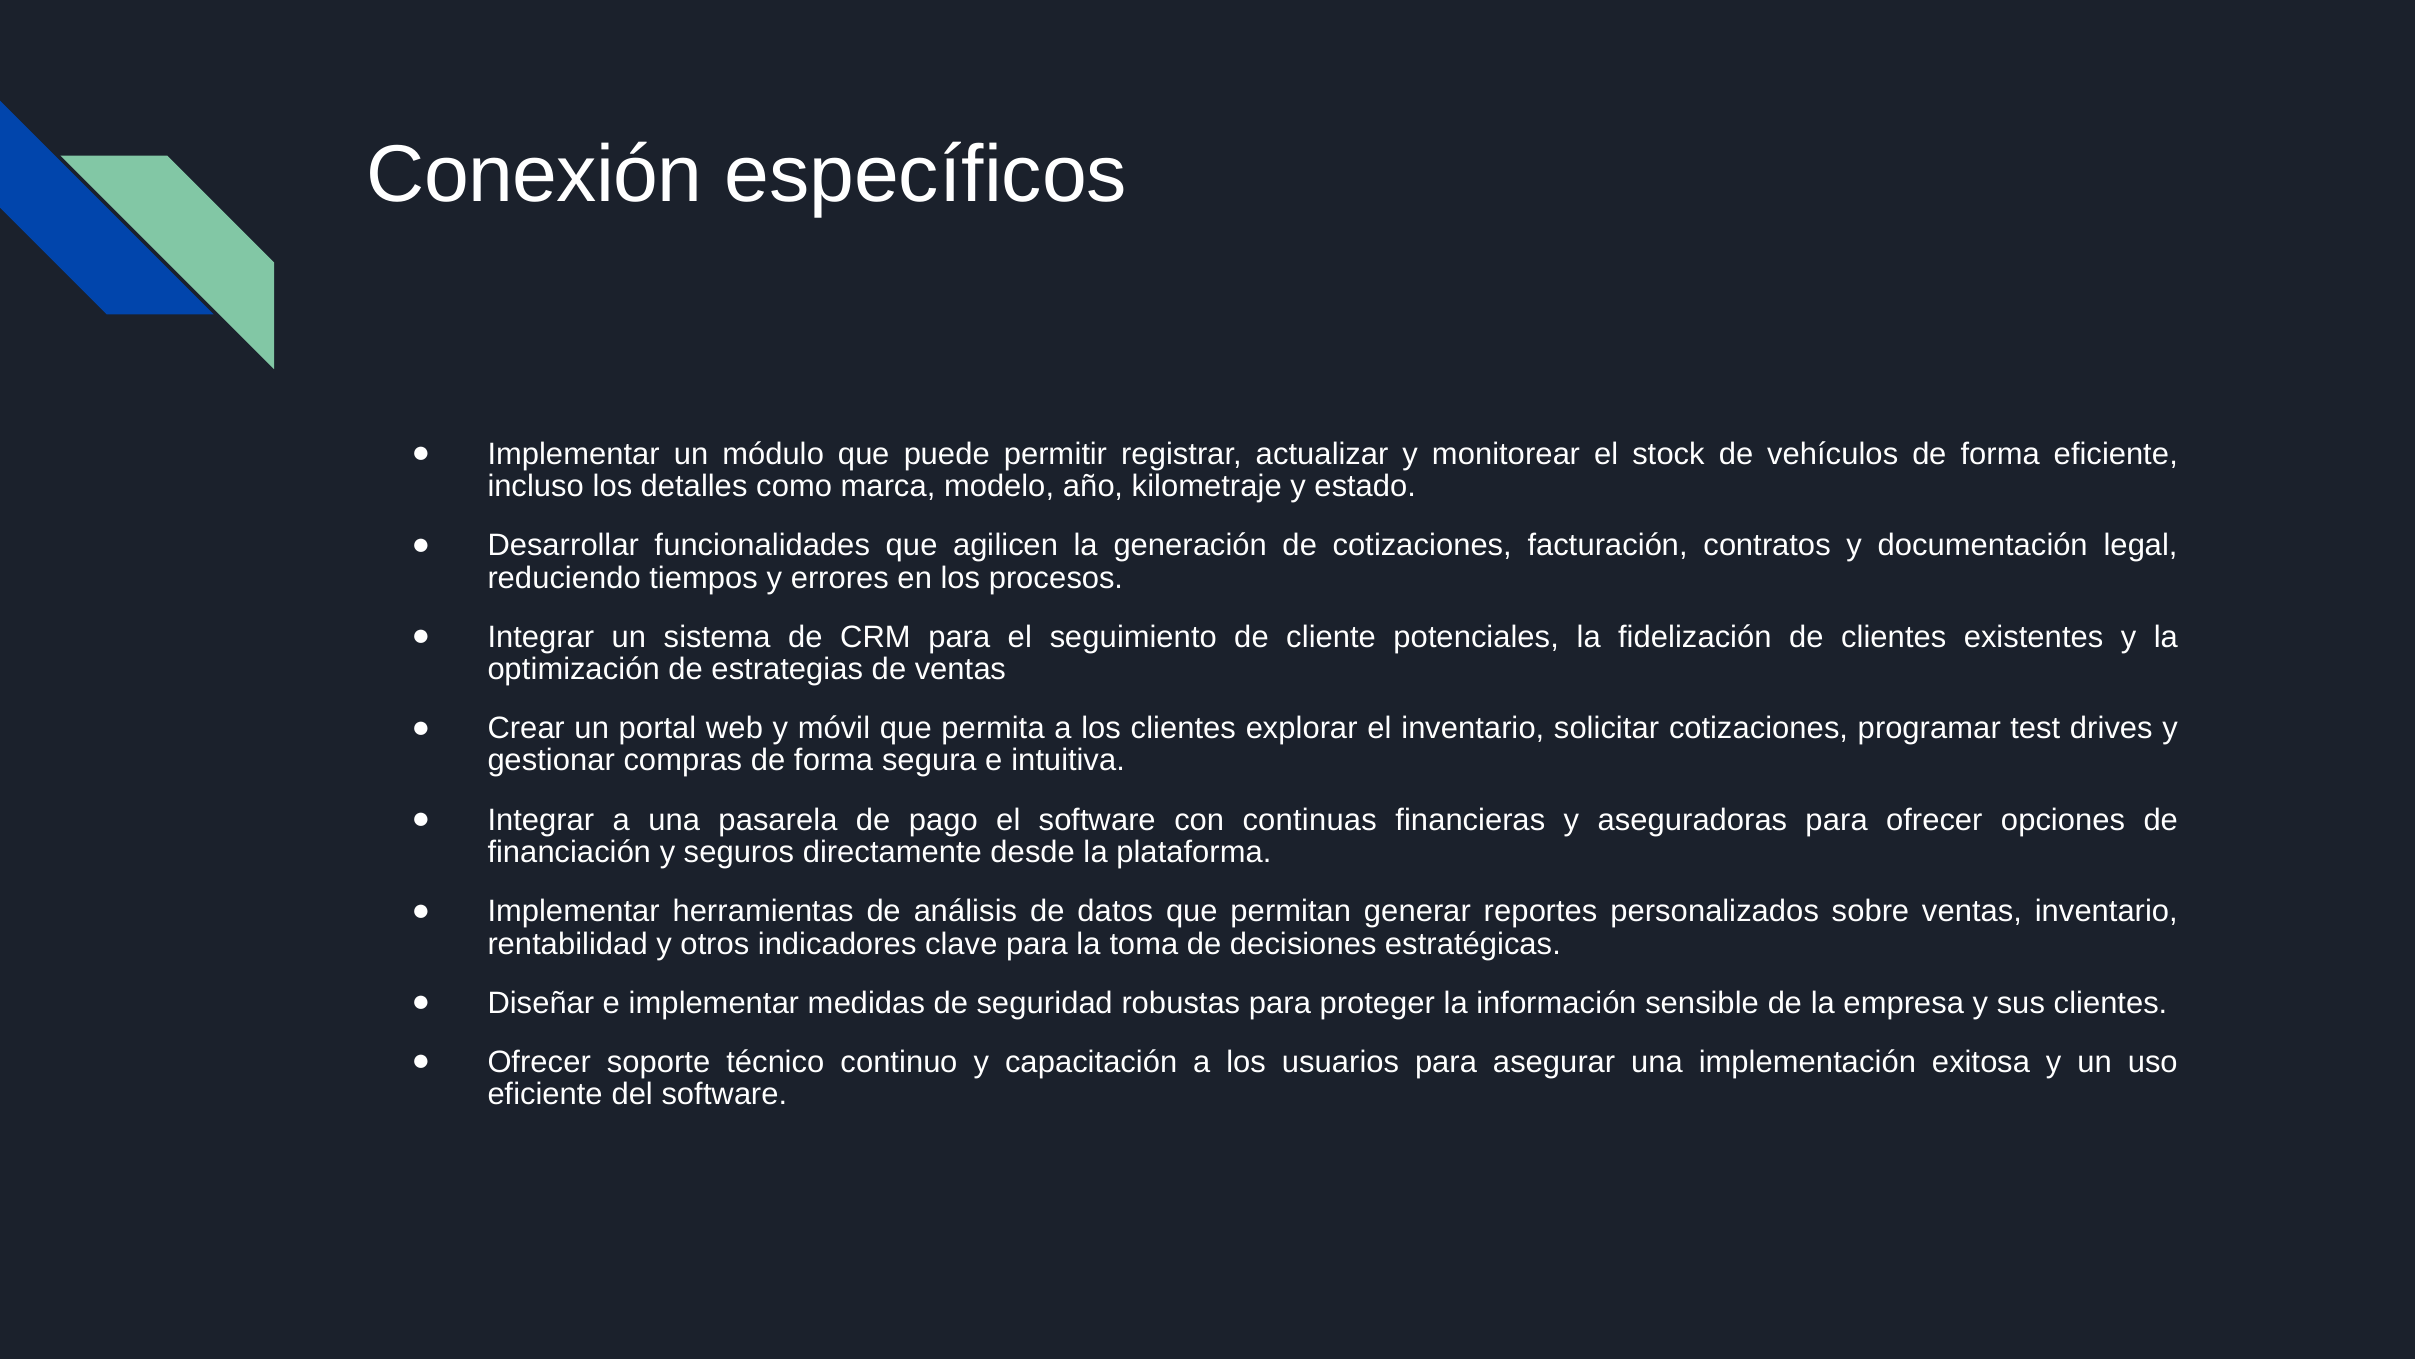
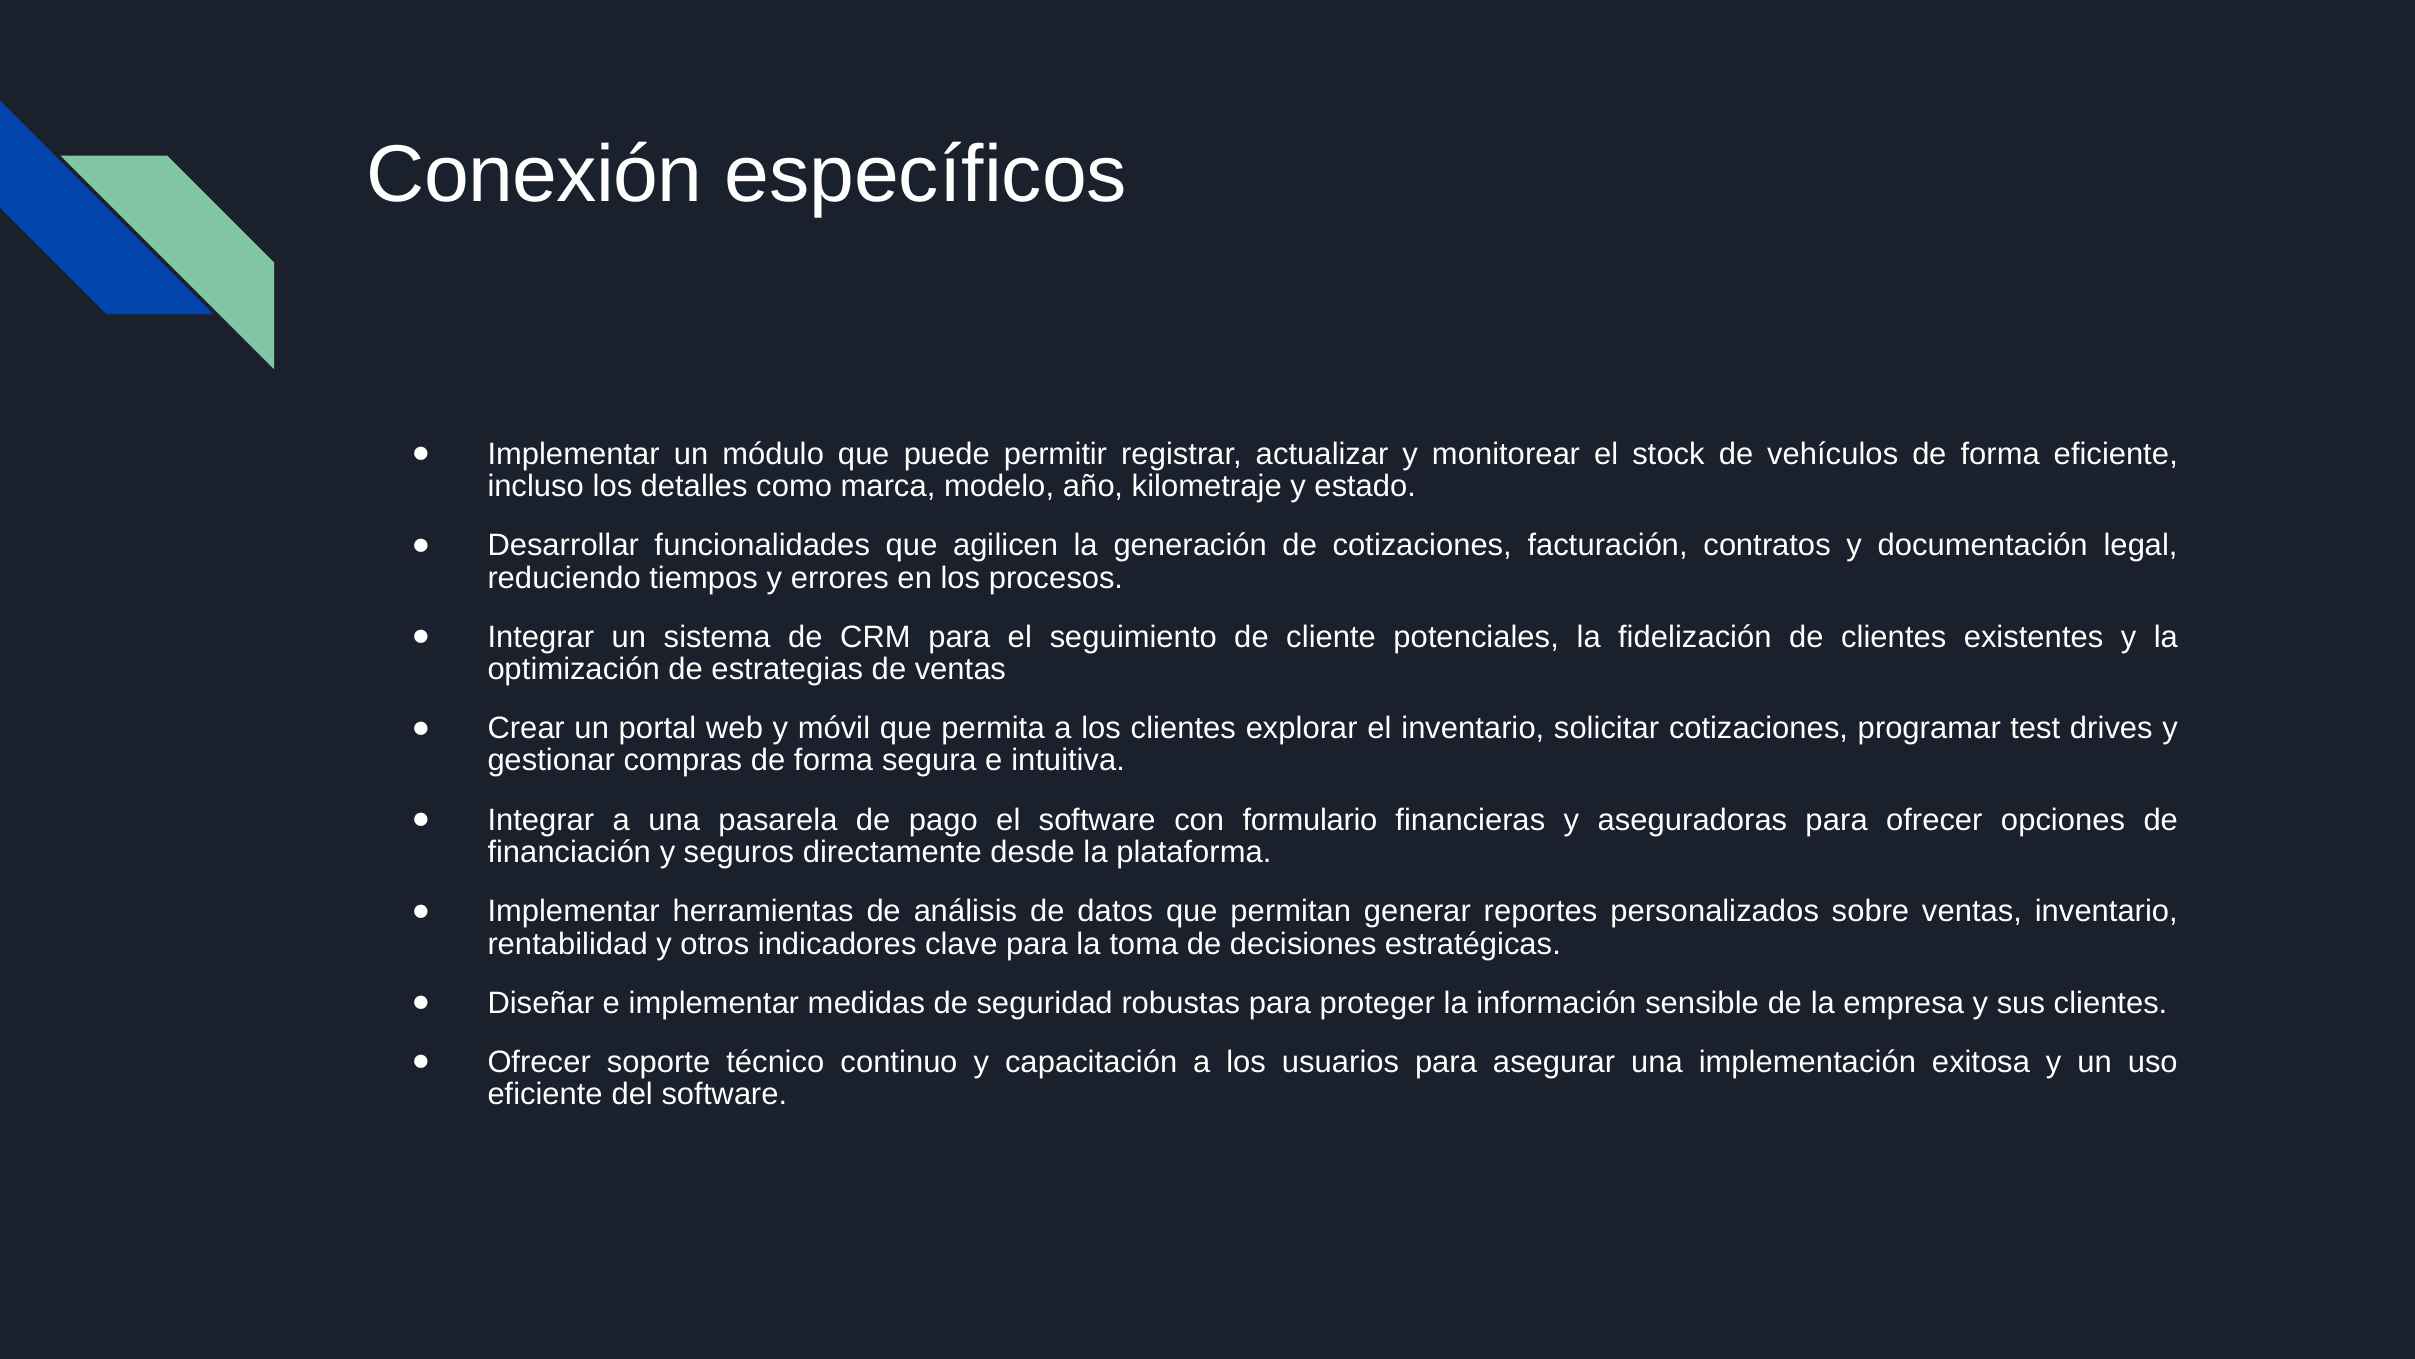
continuas: continuas -> formulario
